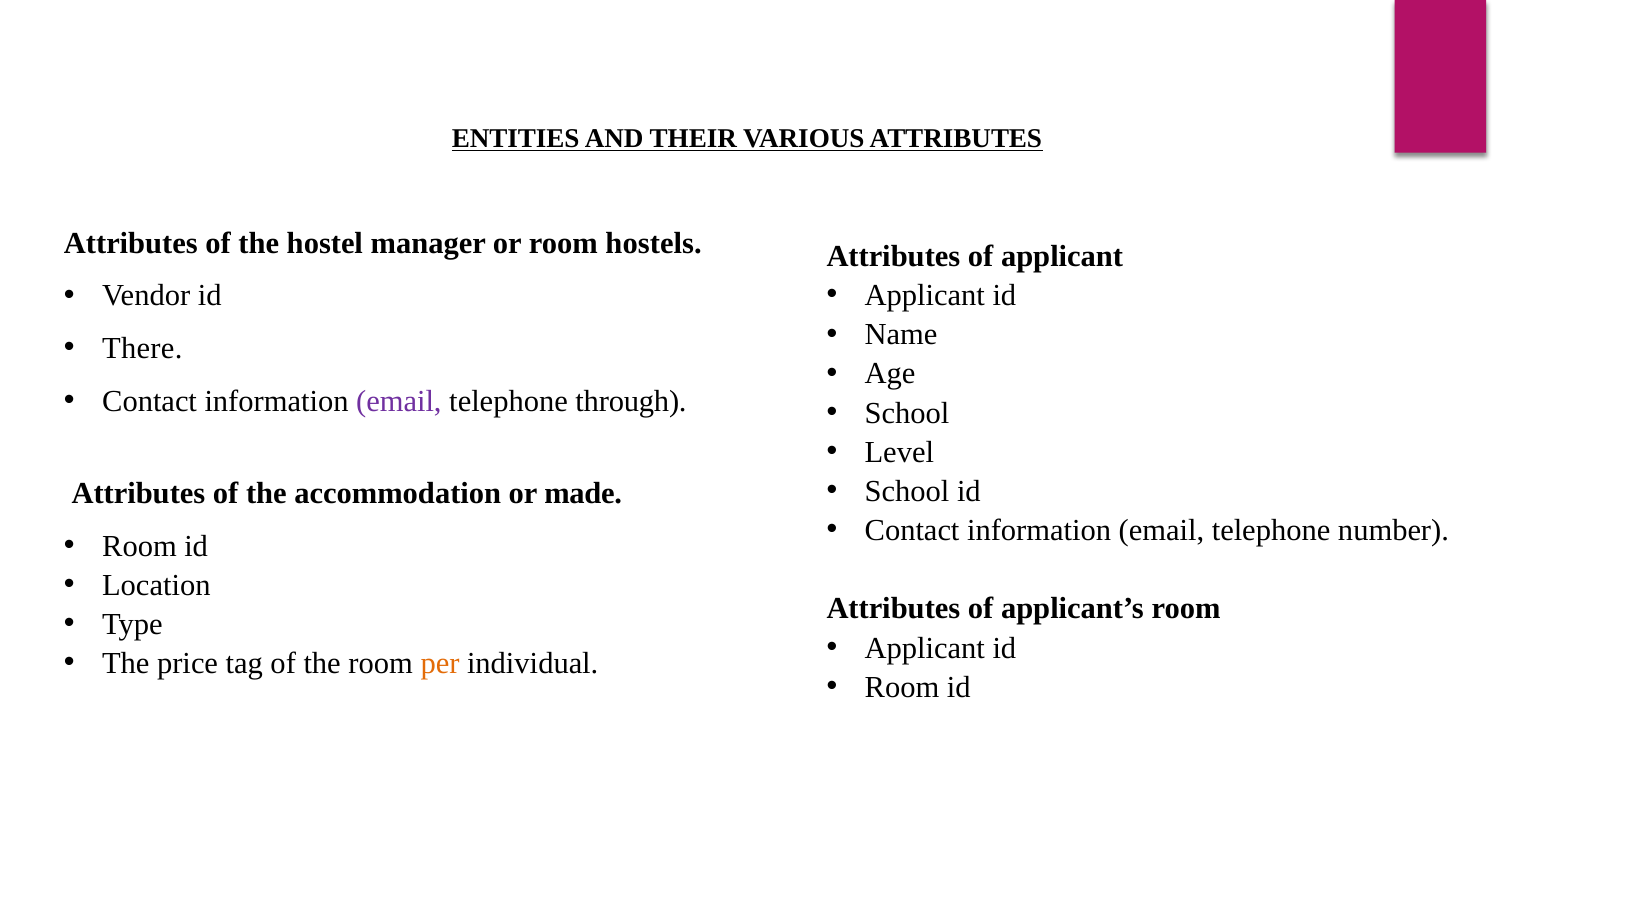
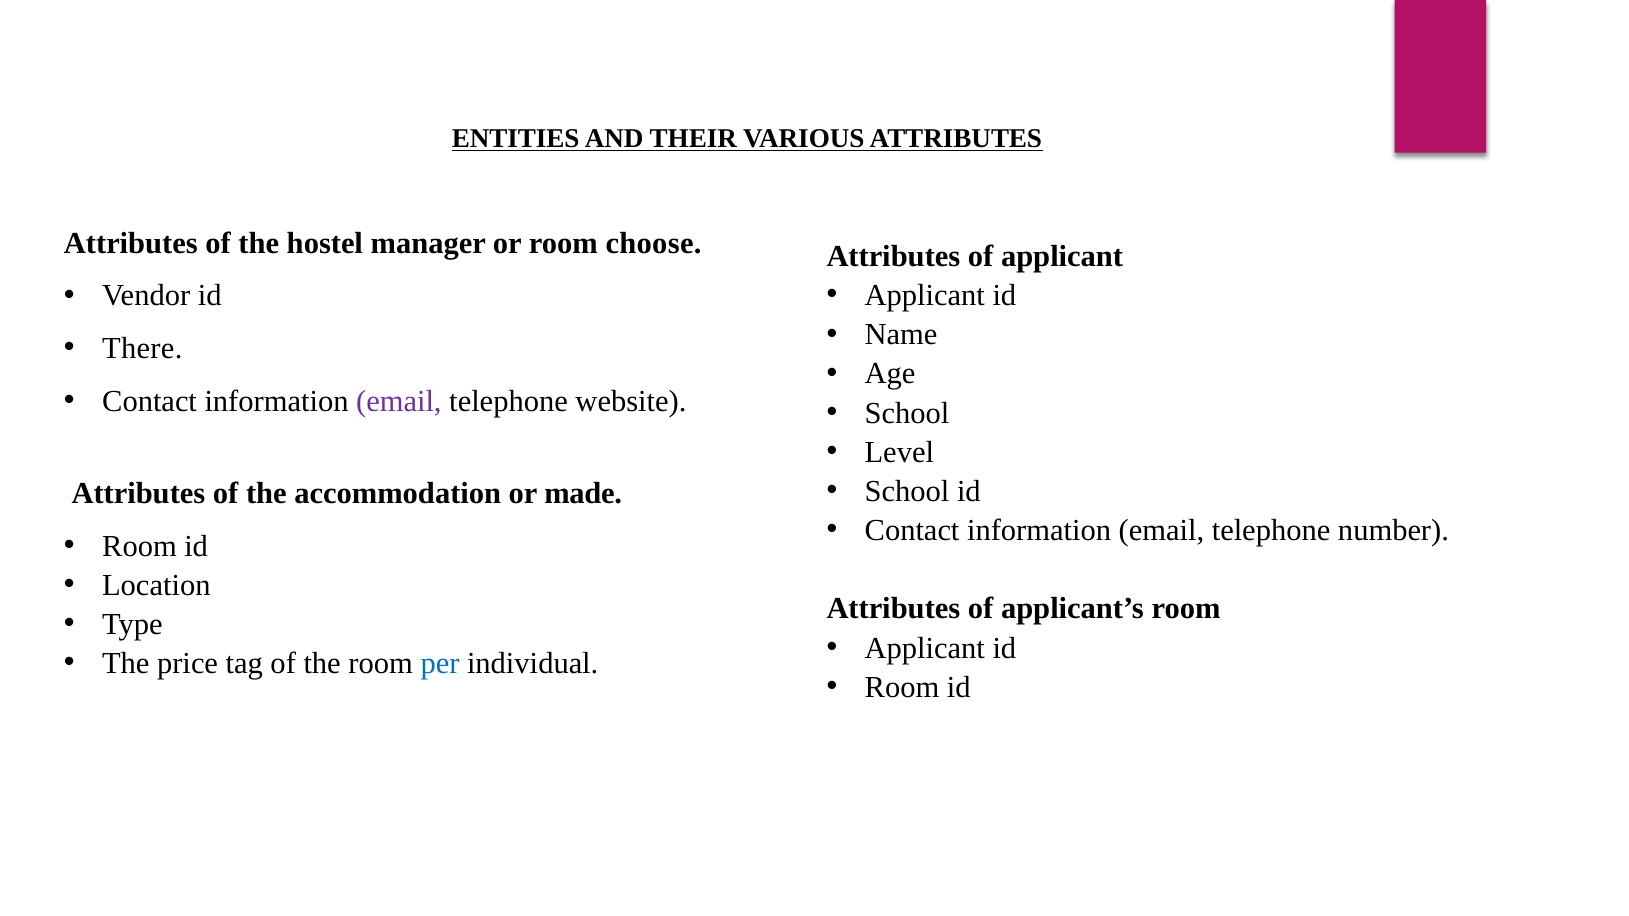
hostels: hostels -> choose
through: through -> website
per colour: orange -> blue
